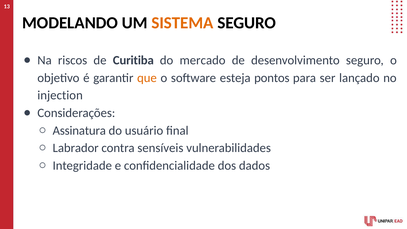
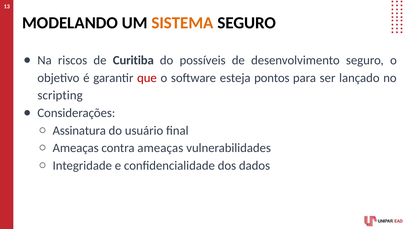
mercado: mercado -> possíveis
que colour: orange -> red
injection: injection -> scripting
Labrador at (76, 148): Labrador -> Ameaças
contra sensíveis: sensíveis -> ameaças
